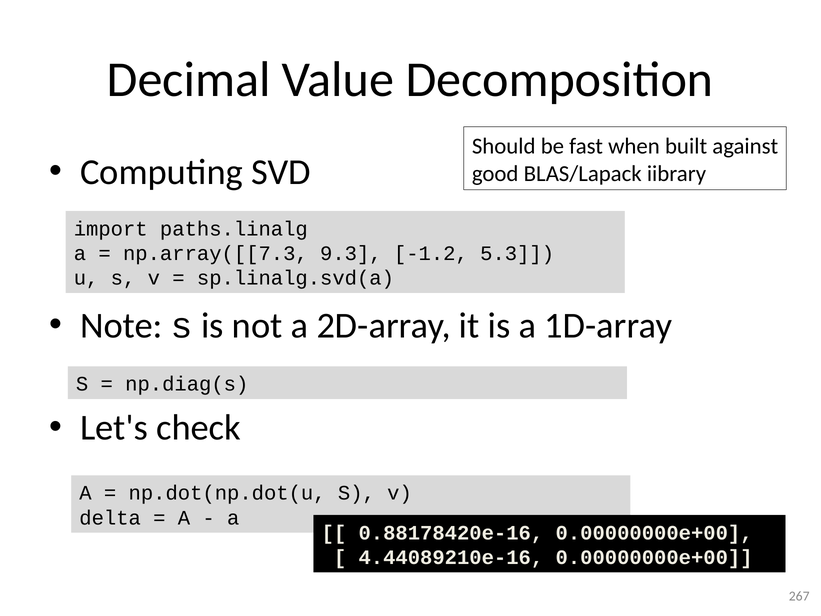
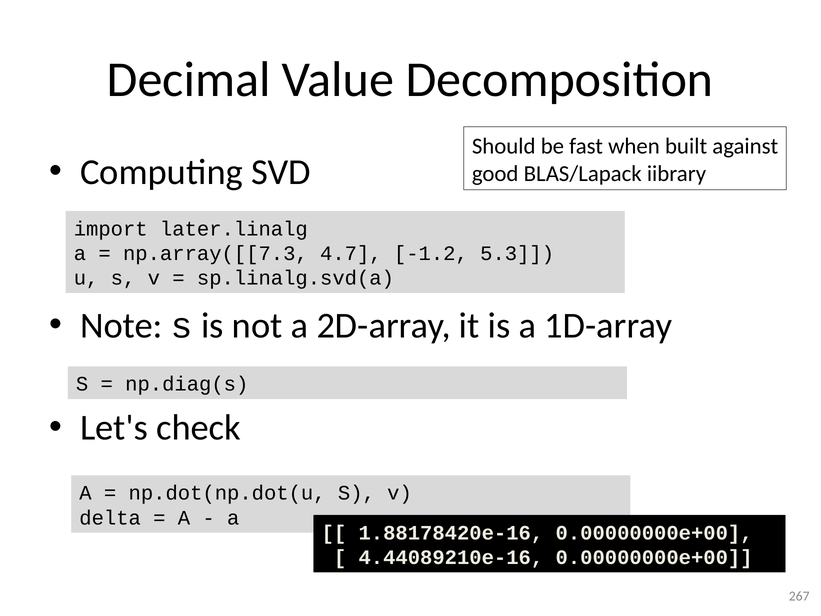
paths.linalg: paths.linalg -> later.linalg
9.3: 9.3 -> 4.7
0.88178420e-16: 0.88178420e-16 -> 1.88178420e-16
